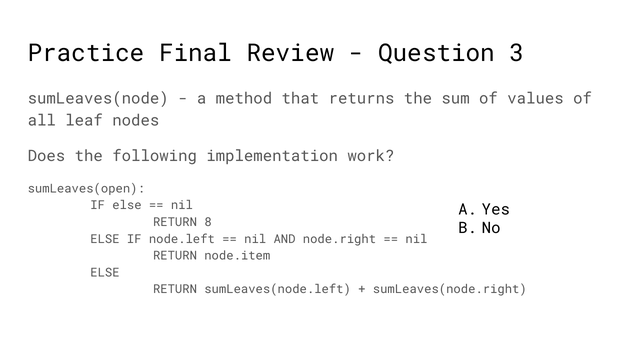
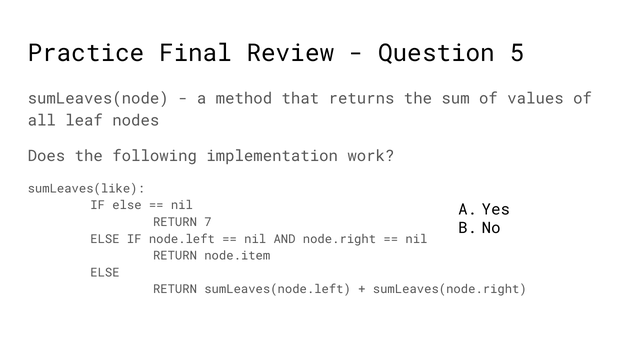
3: 3 -> 5
sumLeaves(open: sumLeaves(open -> sumLeaves(like
8: 8 -> 7
